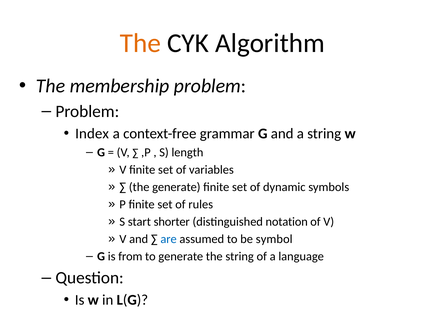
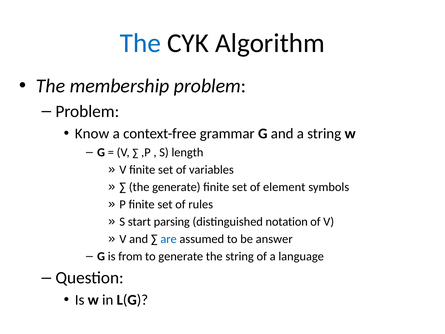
The at (140, 43) colour: orange -> blue
Index: Index -> Know
dynamic: dynamic -> element
shorter: shorter -> parsing
symbol: symbol -> answer
